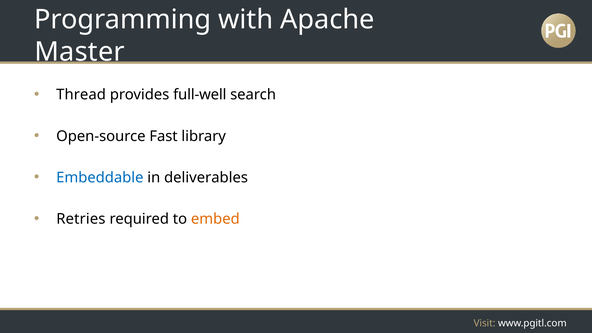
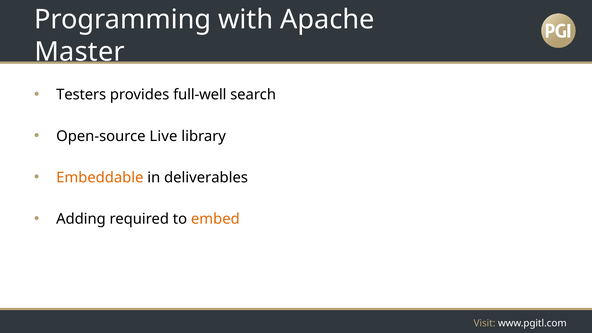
Thread: Thread -> Testers
Fast: Fast -> Live
Embeddable colour: blue -> orange
Retries: Retries -> Adding
